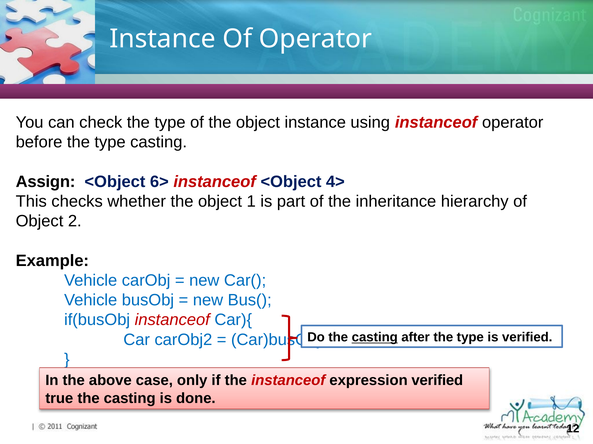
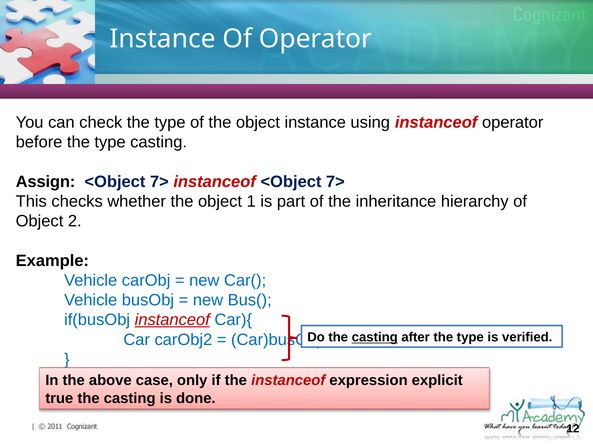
6> at (159, 182): 6> -> 7>
instanceof <Object 4>: 4> -> 7>
instanceof at (172, 320) underline: none -> present
expression verified: verified -> explicit
